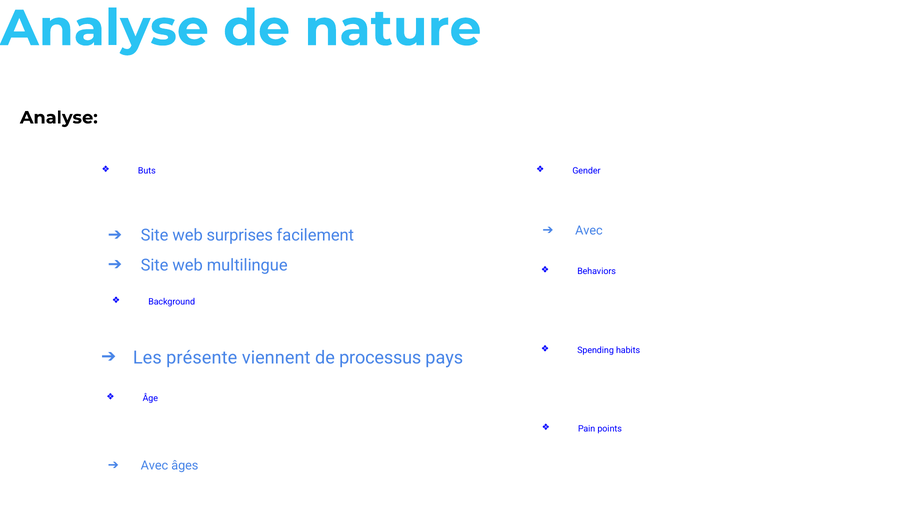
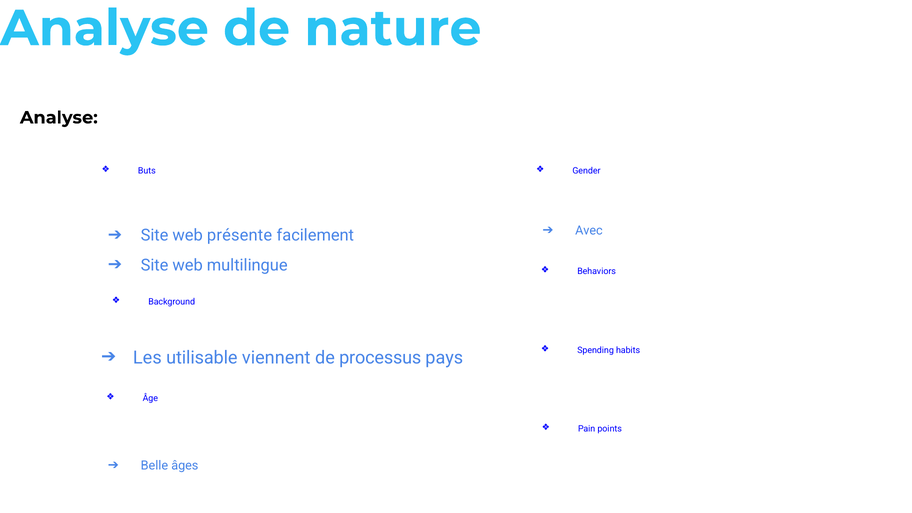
surprises: surprises -> présente
présente: présente -> utilisable
Avec at (154, 466): Avec -> Belle
